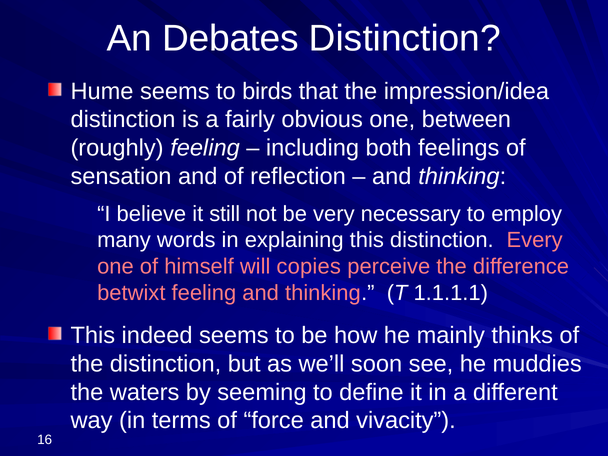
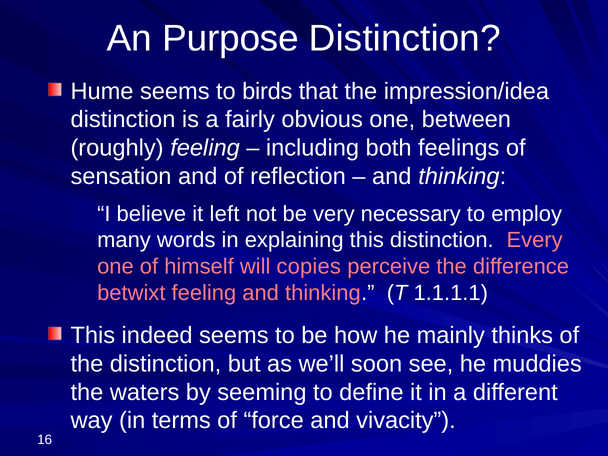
Debates: Debates -> Purpose
still: still -> left
